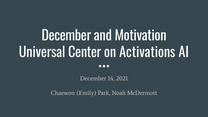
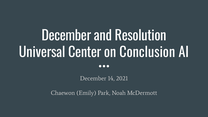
Motivation: Motivation -> Resolution
Activations: Activations -> Conclusion
